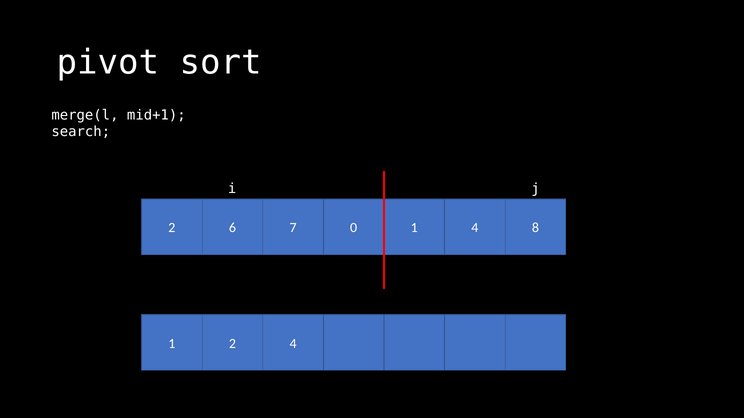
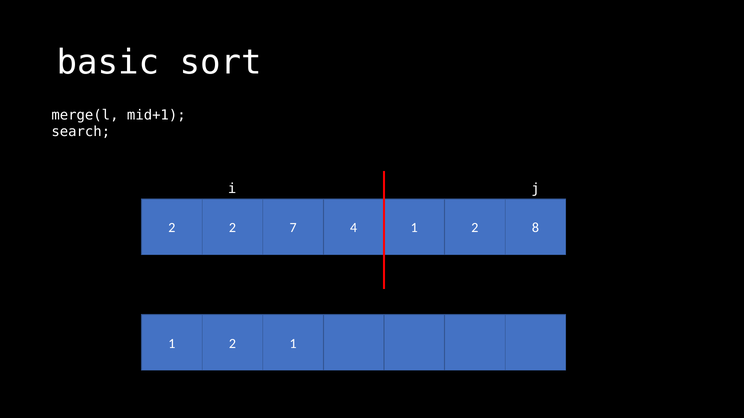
pivot: pivot -> basic
2 6: 6 -> 2
0: 0 -> 4
4 at (475, 228): 4 -> 2
2 4: 4 -> 1
